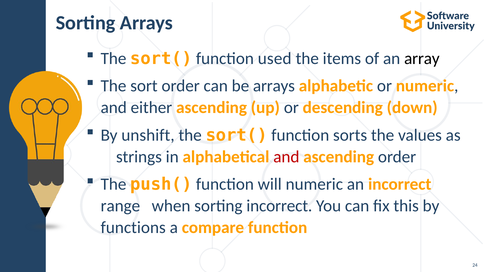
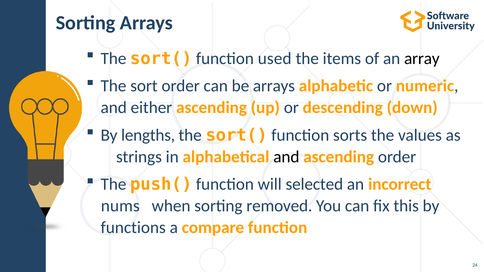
unshift: unshift -> lengths
and at (286, 157) colour: red -> black
will numeric: numeric -> selected
range: range -> nums
sorting incorrect: incorrect -> removed
